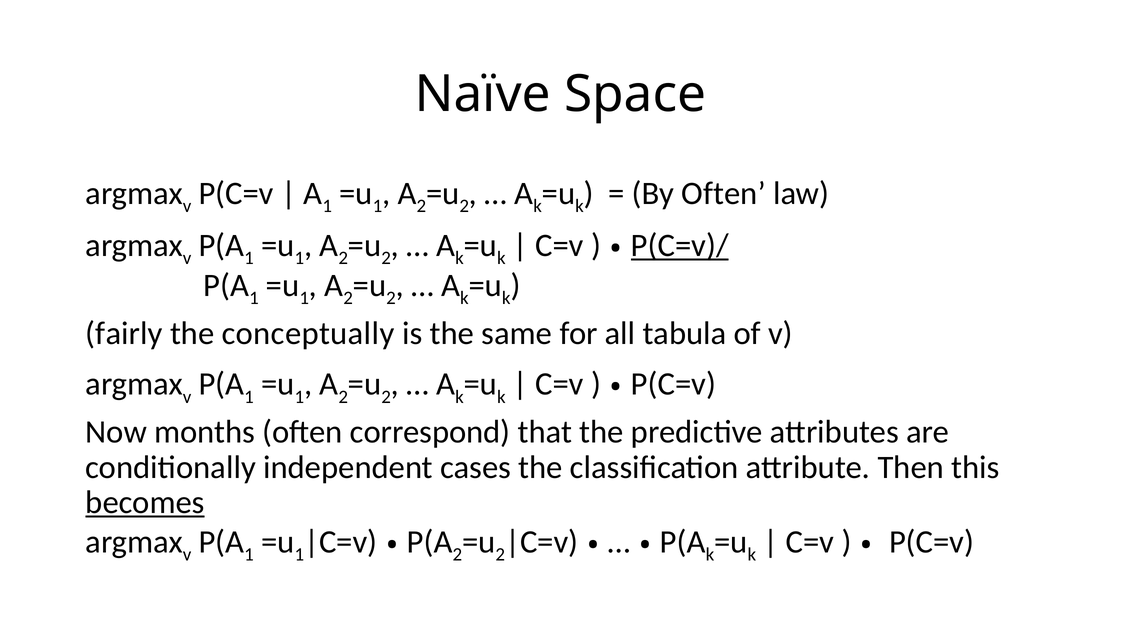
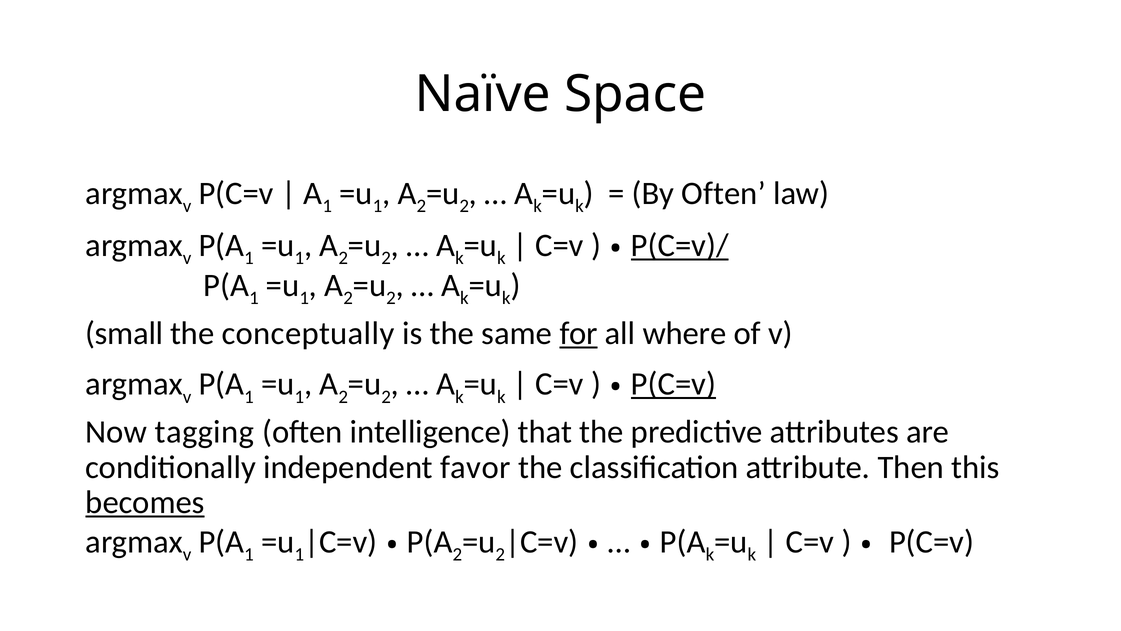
fairly: fairly -> small
for underline: none -> present
tabula: tabula -> where
P(C=v at (673, 384) underline: none -> present
months: months -> tagging
correspond: correspond -> intelligence
cases: cases -> favor
